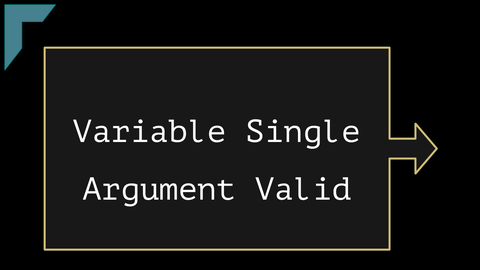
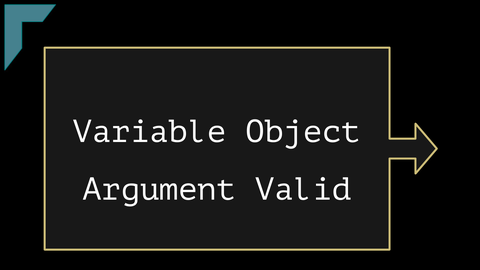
Single: Single -> Object
